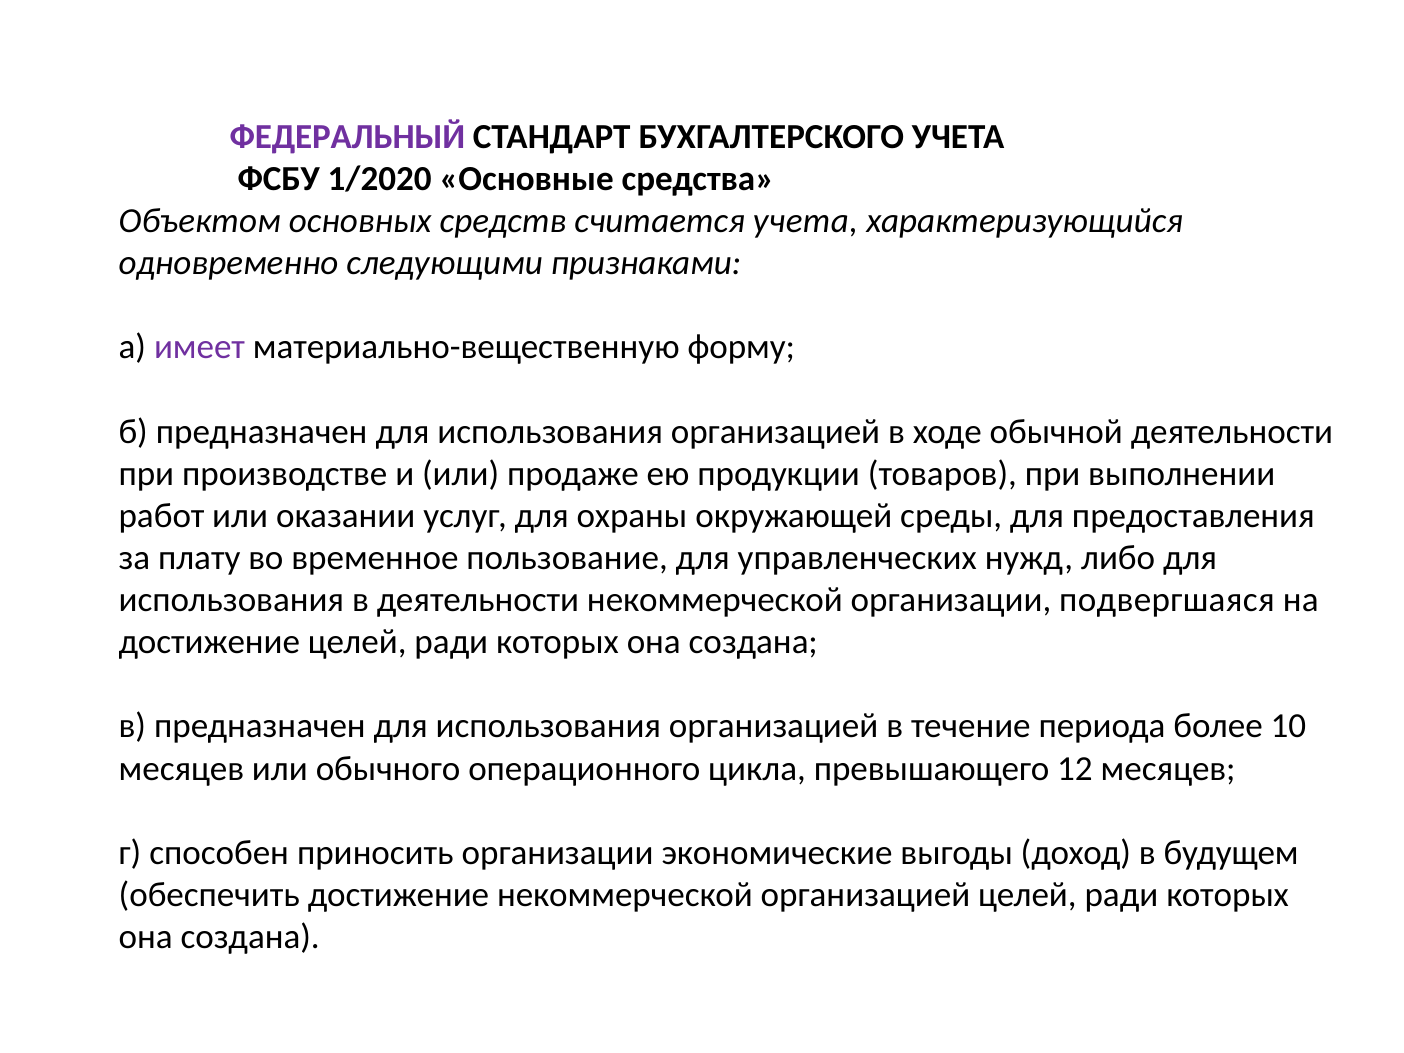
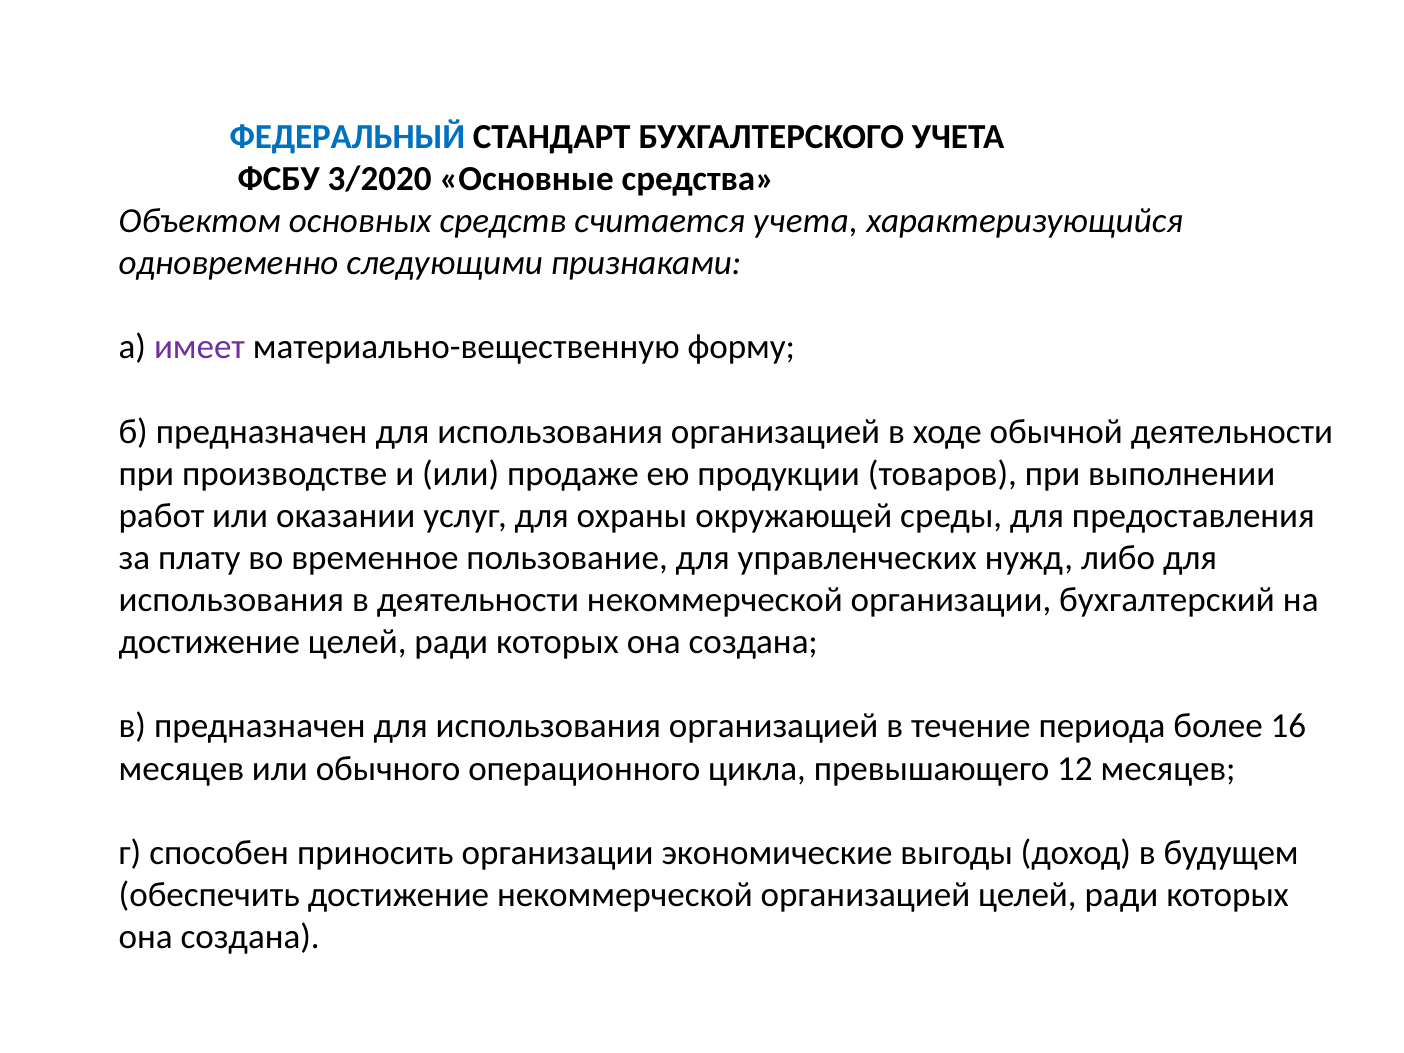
ФЕДЕРАЛЬНЫЙ colour: purple -> blue
1/2020: 1/2020 -> 3/2020
подвергшаяся: подвергшаяся -> бухгалтерский
10: 10 -> 16
